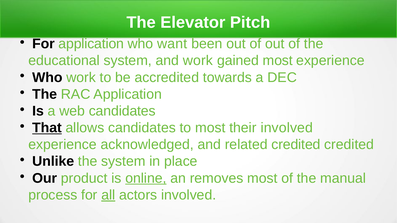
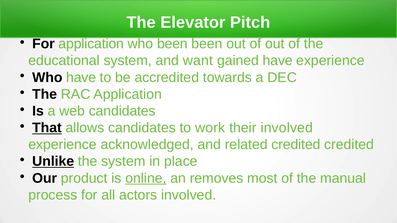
who want: want -> been
and work: work -> want
gained most: most -> have
Who work: work -> have
to most: most -> work
Unlike underline: none -> present
all underline: present -> none
